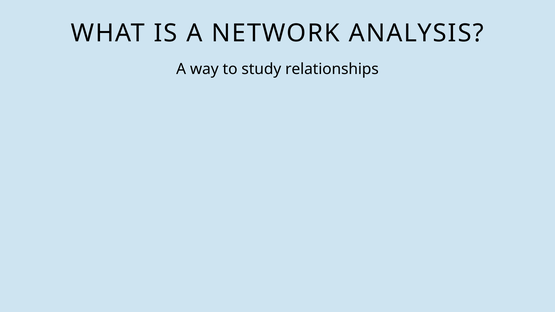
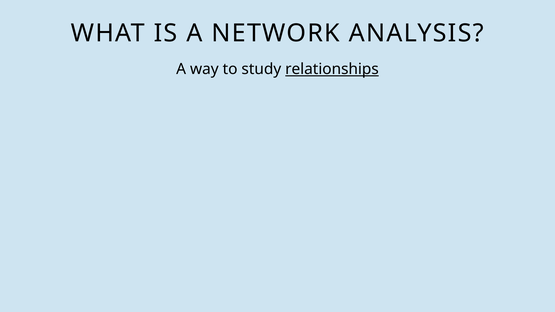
relationships underline: none -> present
